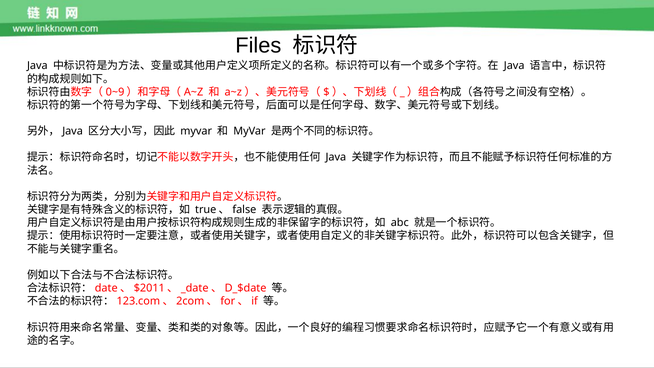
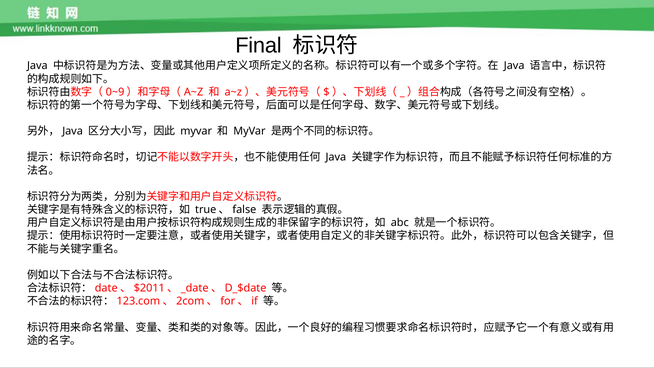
Files: Files -> Final
